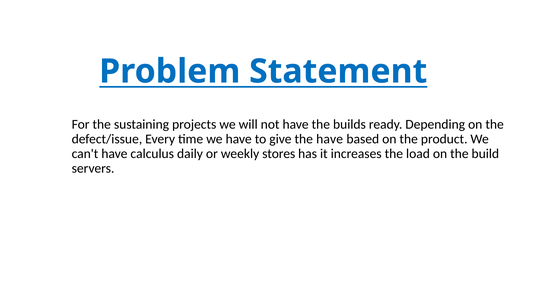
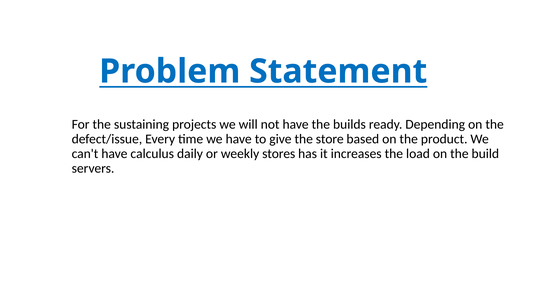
the have: have -> store
